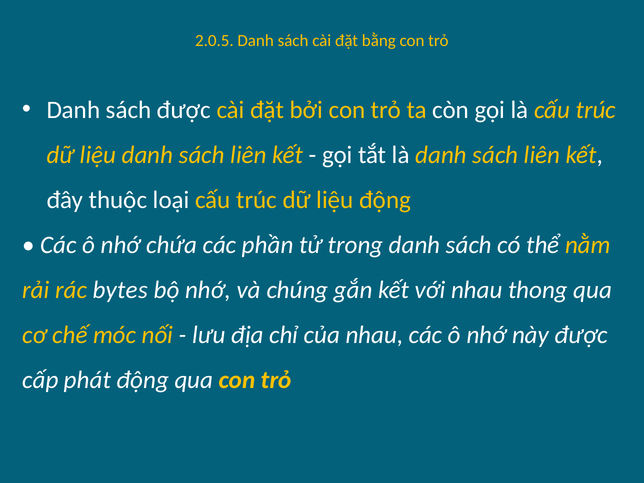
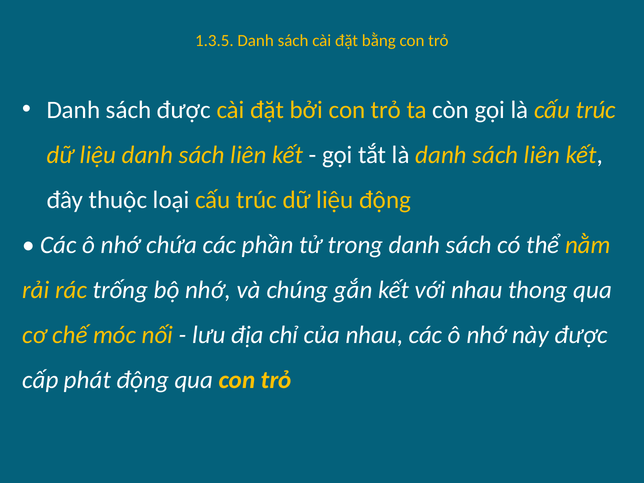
2.0.5: 2.0.5 -> 1.3.5
bytes: bytes -> trống
